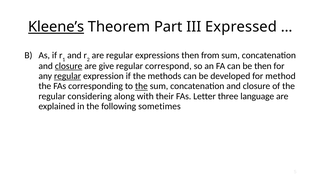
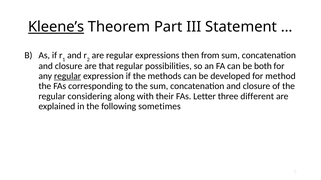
Expressed: Expressed -> Statement
closure at (69, 66) underline: present -> none
give: give -> that
correspond: correspond -> possibilities
be then: then -> both
the at (141, 86) underline: present -> none
language: language -> different
